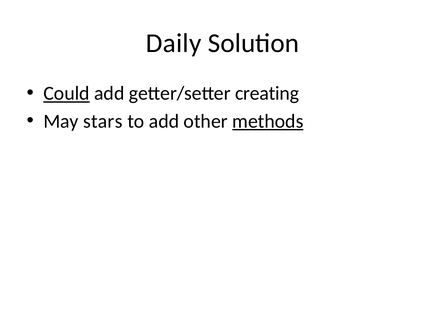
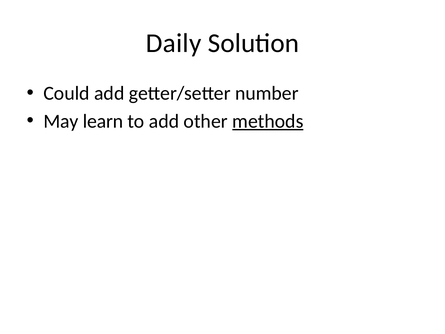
Could underline: present -> none
creating: creating -> number
stars: stars -> learn
